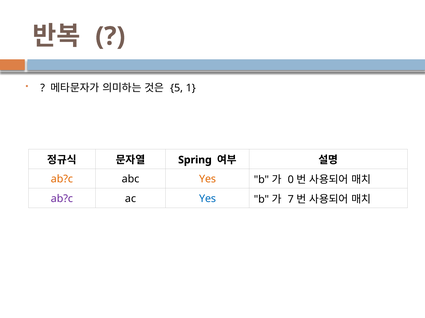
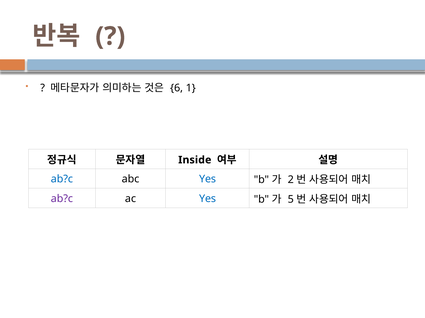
5: 5 -> 6
Spring: Spring -> Inside
ab?c at (62, 179) colour: orange -> blue
Yes at (208, 179) colour: orange -> blue
0: 0 -> 2
7: 7 -> 5
